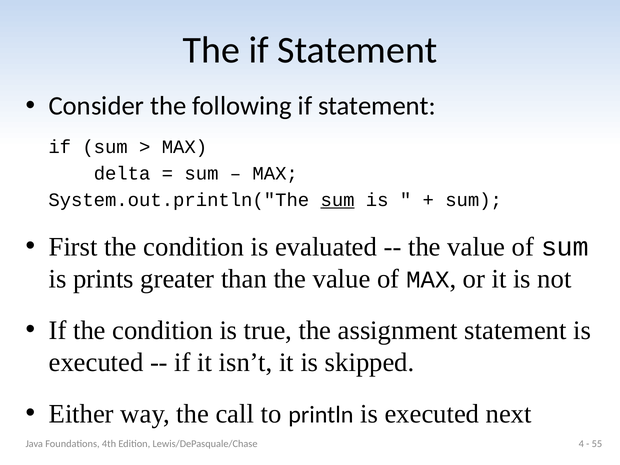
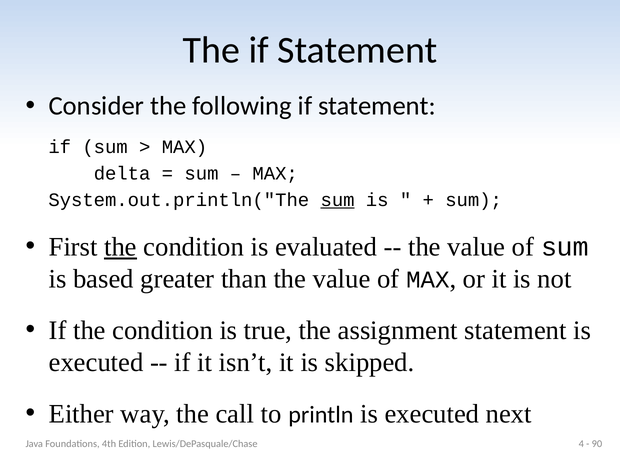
the at (121, 247) underline: none -> present
prints: prints -> based
55: 55 -> 90
